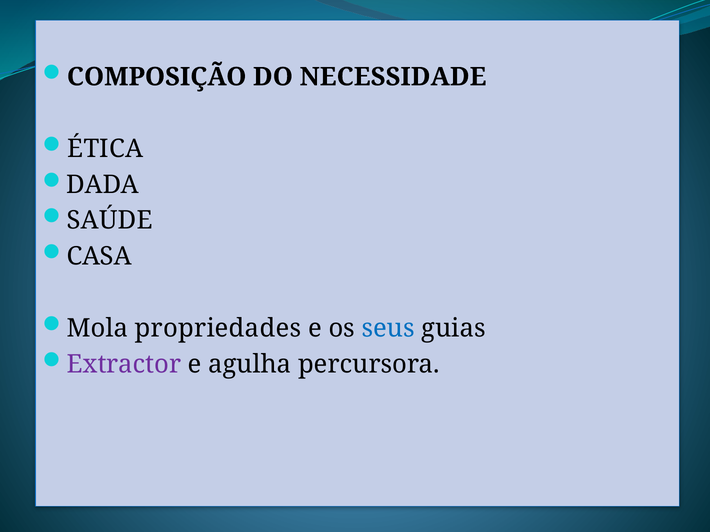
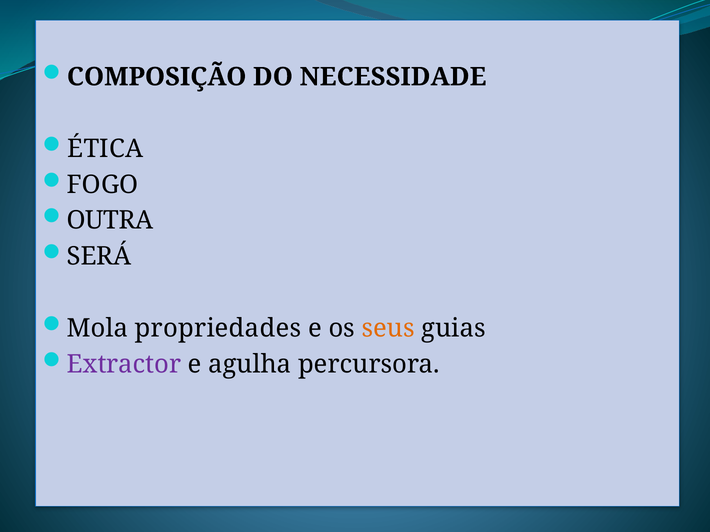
DADA: DADA -> FOGO
SAÚDE: SAÚDE -> OUTRA
CASA: CASA -> SERÁ
seus colour: blue -> orange
